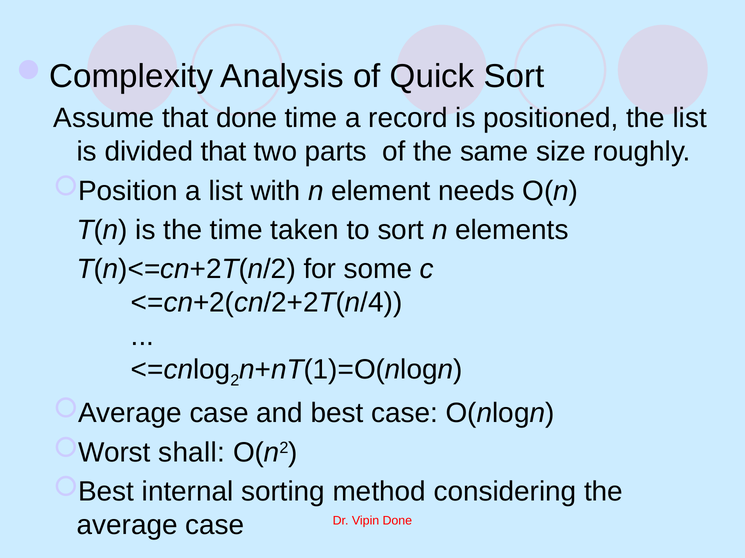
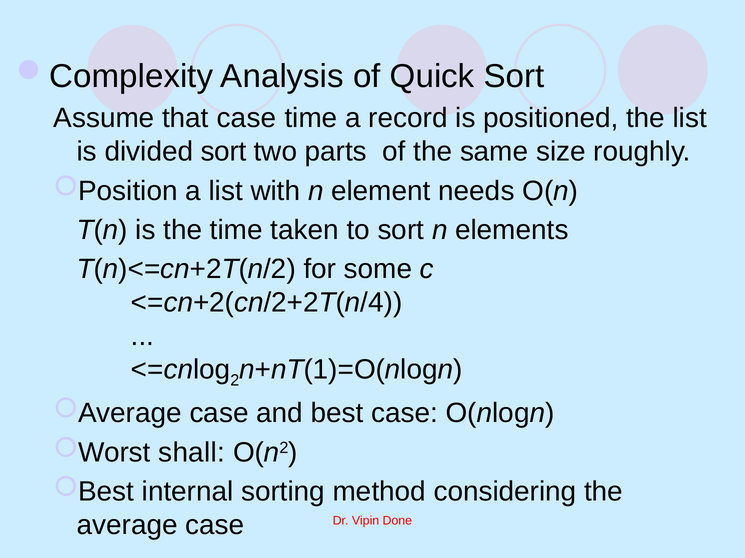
that done: done -> case
divided that: that -> sort
